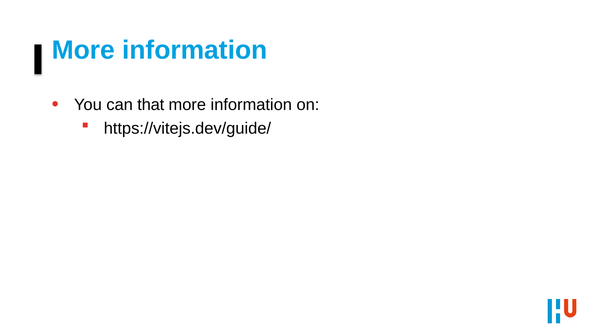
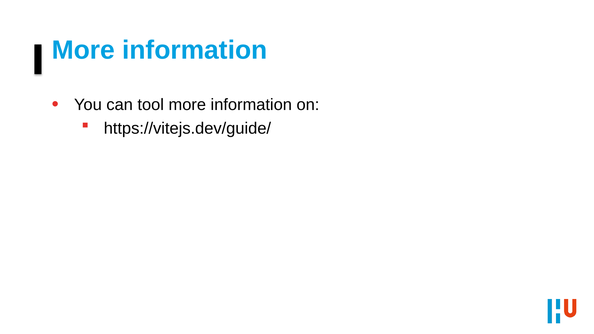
that: that -> tool
